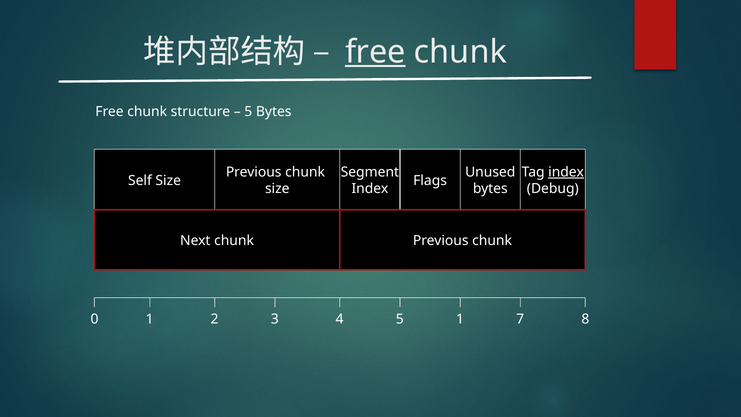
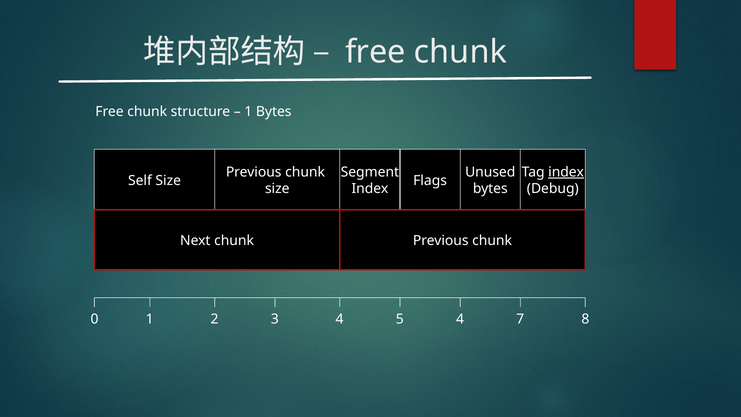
free at (375, 52) underline: present -> none
5 at (248, 112): 5 -> 1
5 1: 1 -> 4
